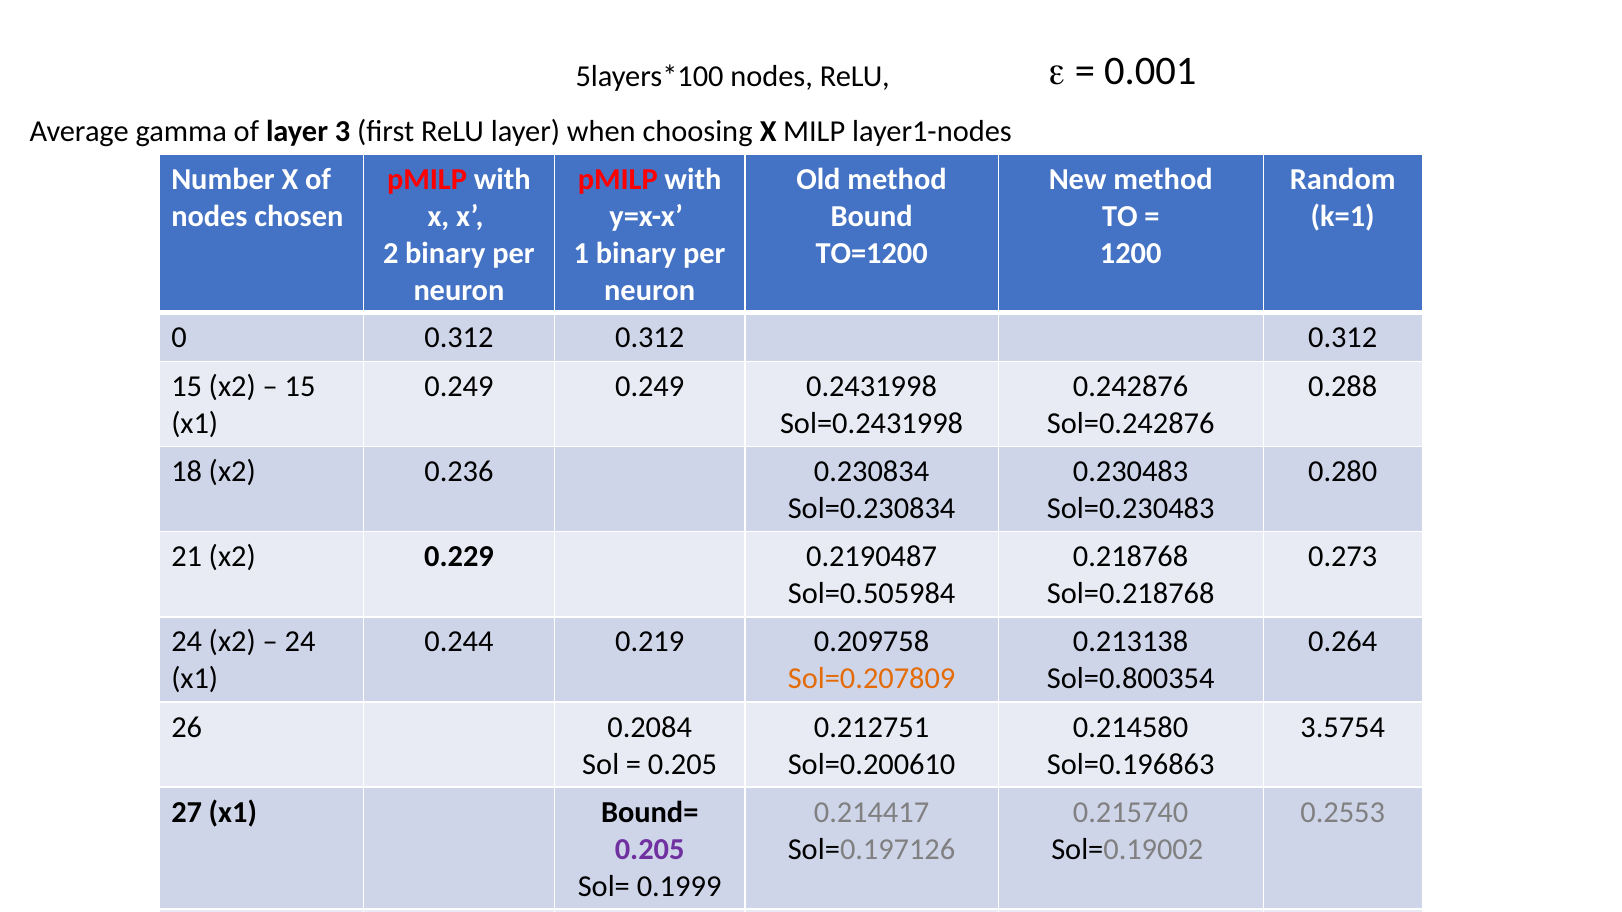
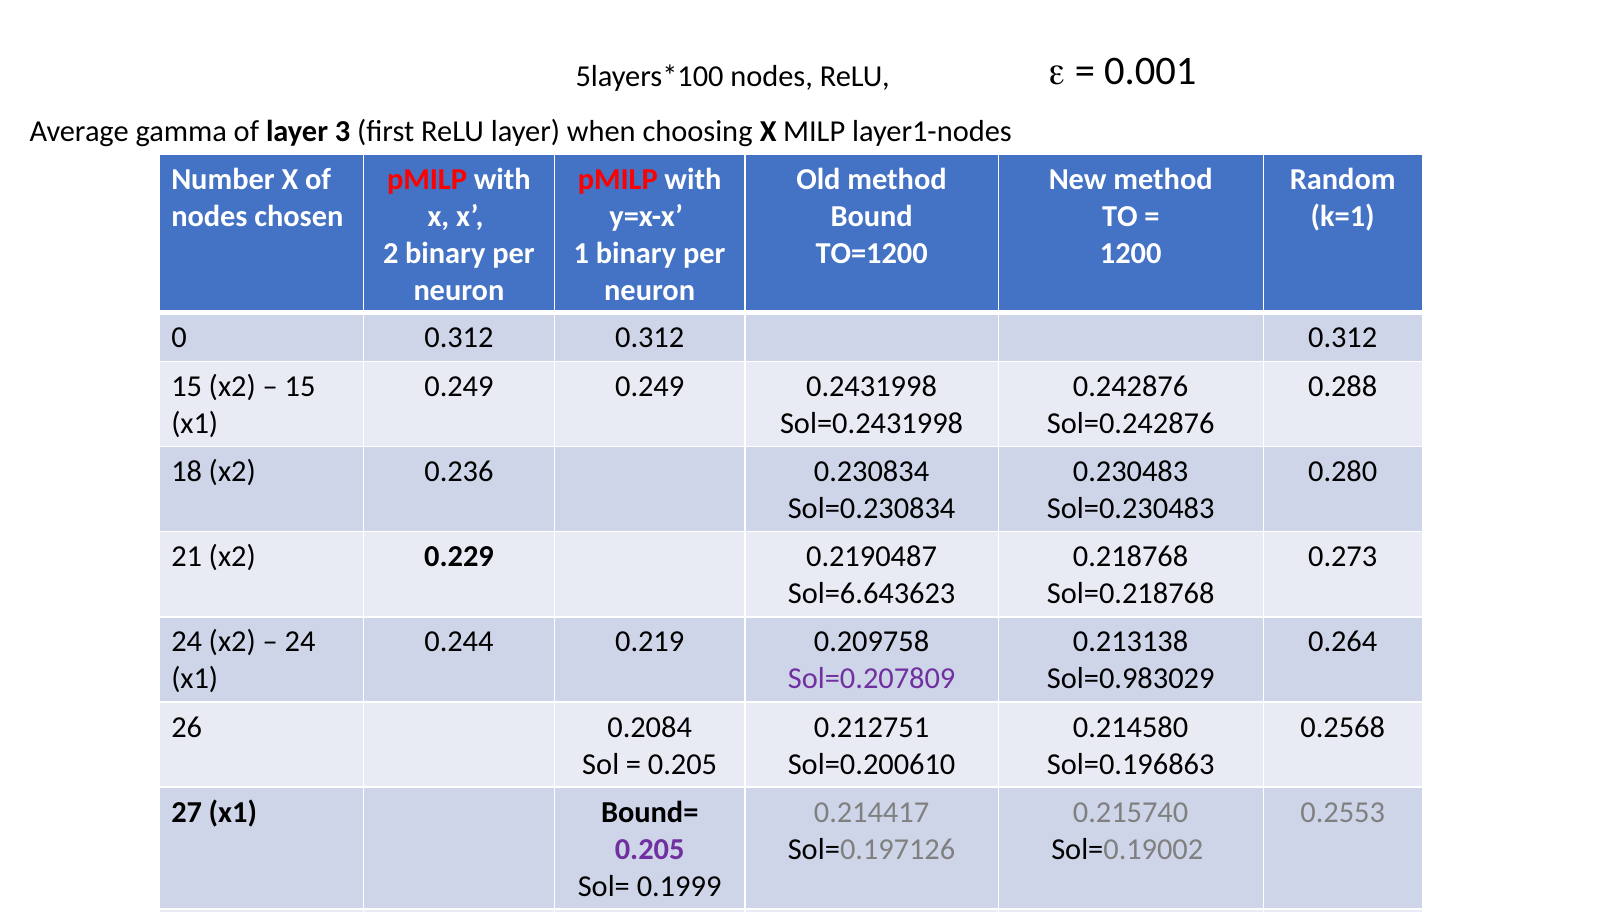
Sol=0.505984: Sol=0.505984 -> Sol=6.643623
Sol=0.207809 colour: orange -> purple
Sol=0.800354: Sol=0.800354 -> Sol=0.983029
3.5754: 3.5754 -> 0.2568
